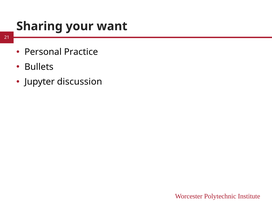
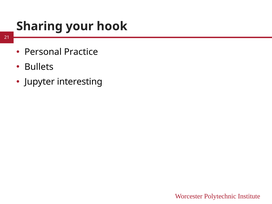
want: want -> hook
discussion: discussion -> interesting
